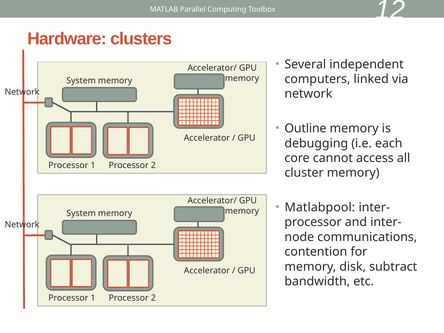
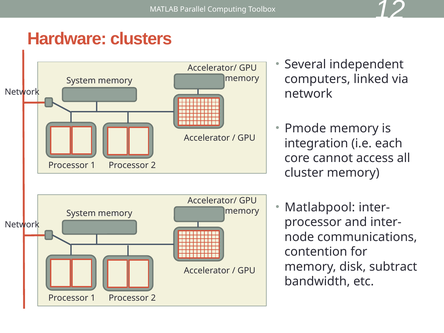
Outline: Outline -> Pmode
debugging: debugging -> integration
